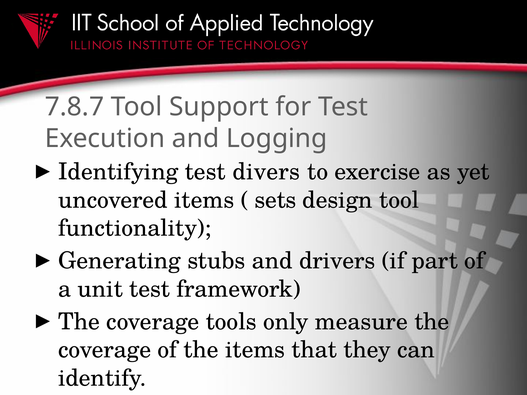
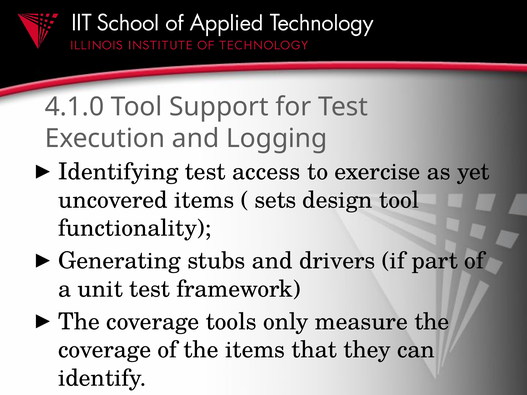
7.8.7: 7.8.7 -> 4.1.0
divers: divers -> access
